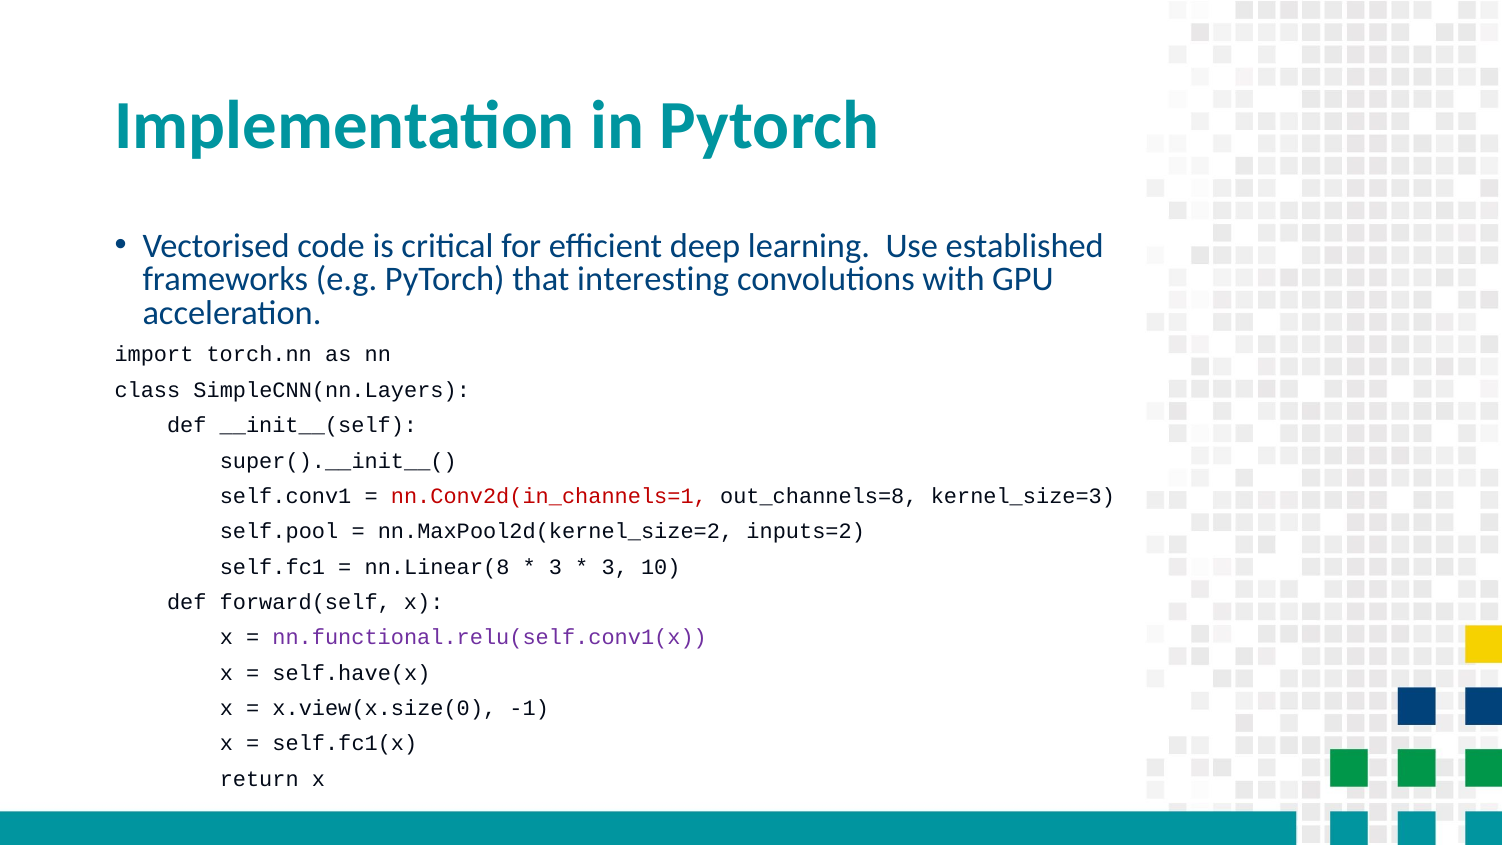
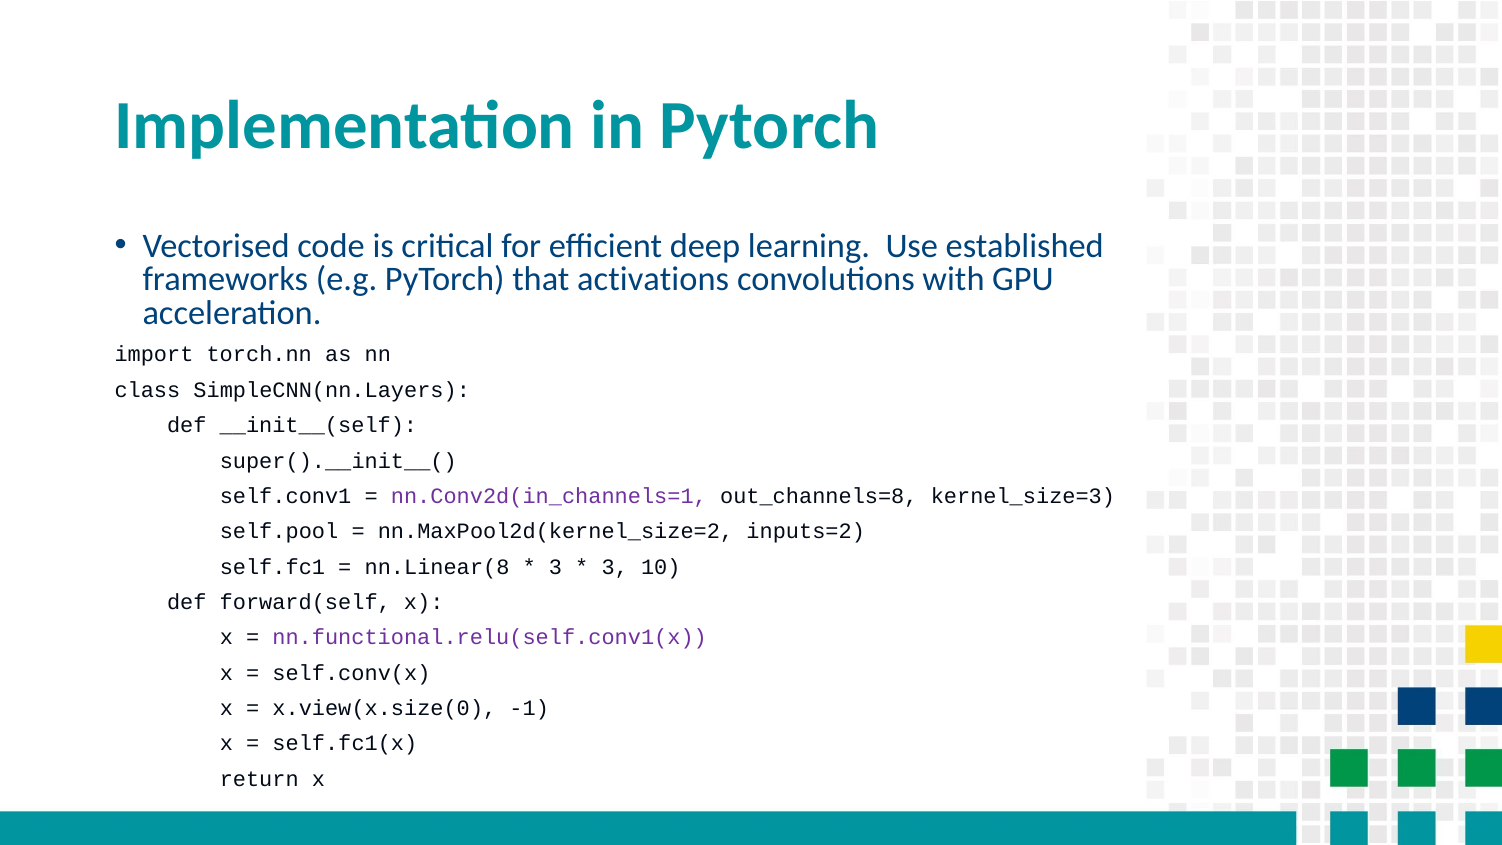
interesting: interesting -> activations
nn.Conv2d(in_channels=1 colour: red -> purple
self.have(x: self.have(x -> self.conv(x
